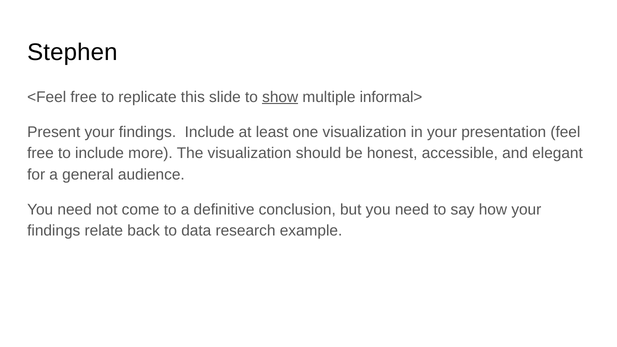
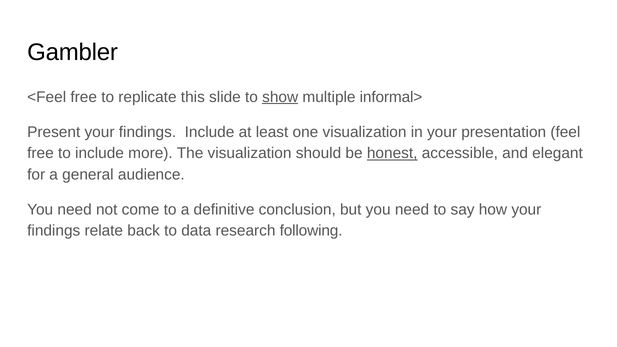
Stephen: Stephen -> Gambler
honest underline: none -> present
example: example -> following
